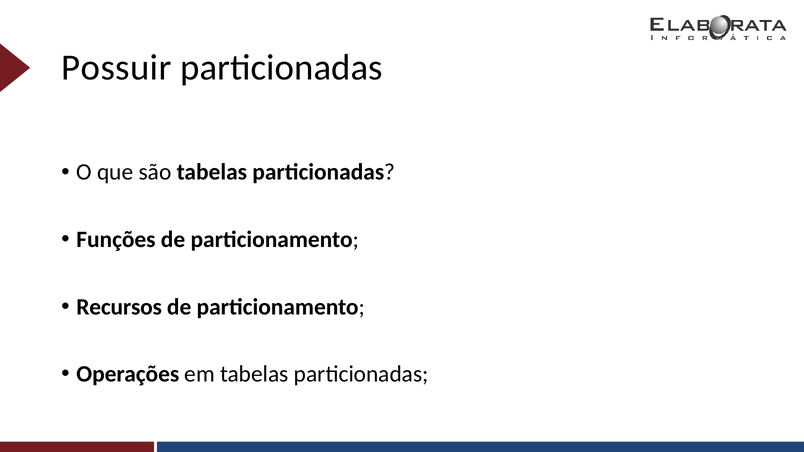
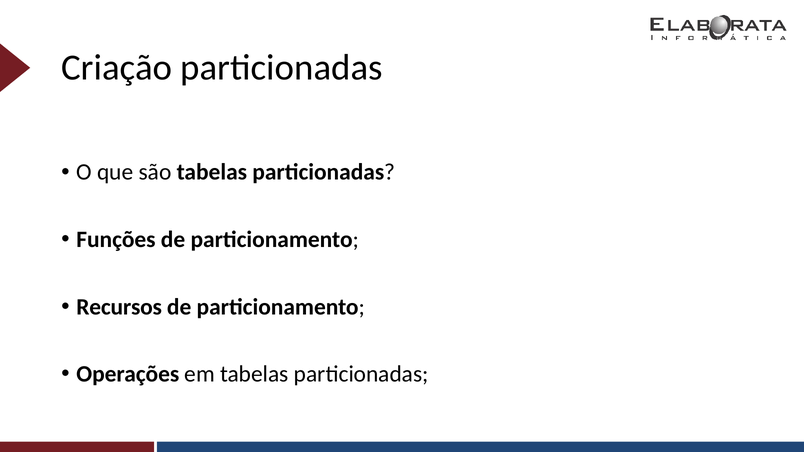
Possuir: Possuir -> Criação
